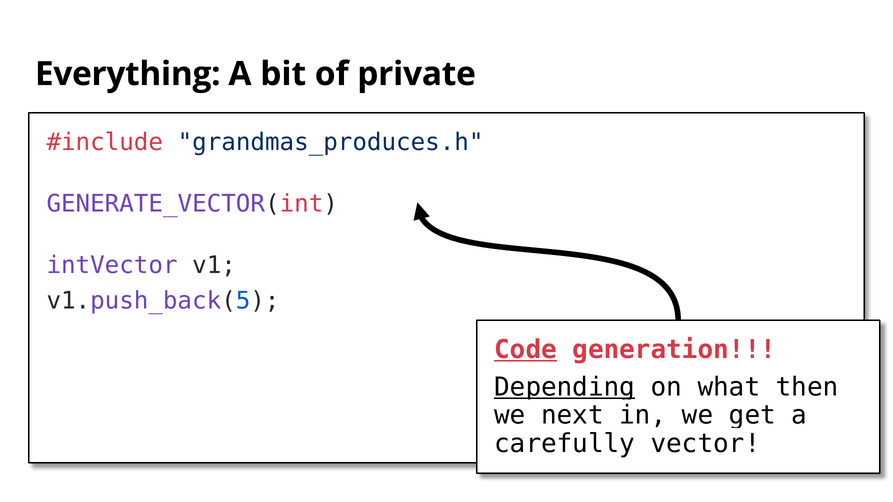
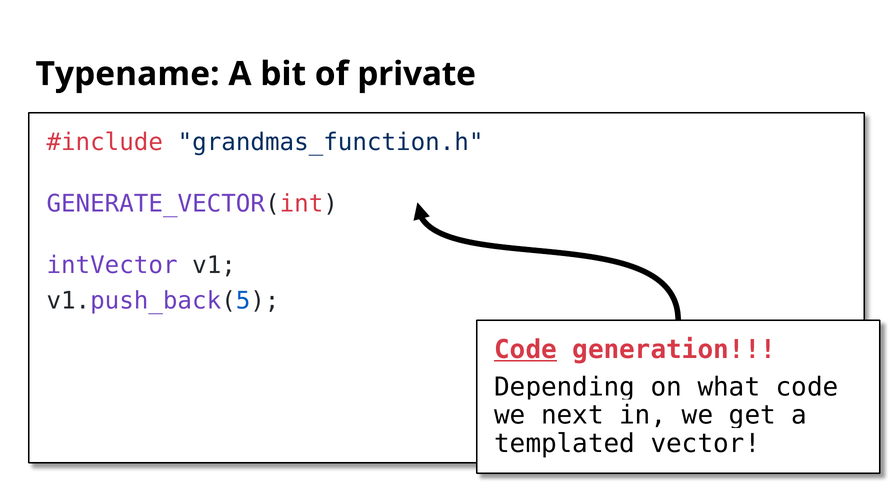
Everything: Everything -> Typename
grandmas_produces.h: grandmas_produces.h -> grandmas_function.h
Depending underline: present -> none
what then: then -> code
carefully: carefully -> templated
